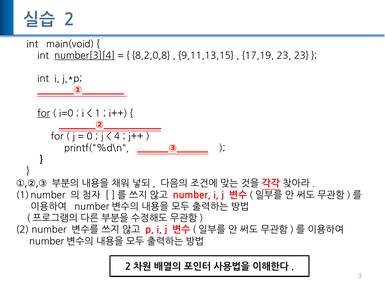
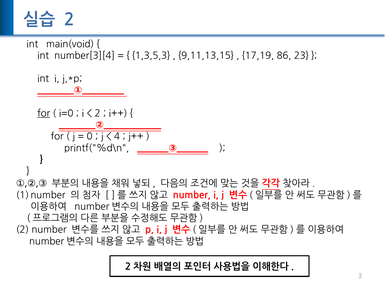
number[3][4 underline: present -> none
8,2,0,8: 8,2,0,8 -> 1,3,5,3
17,19 23: 23 -> 86
1 at (98, 113): 1 -> 2
